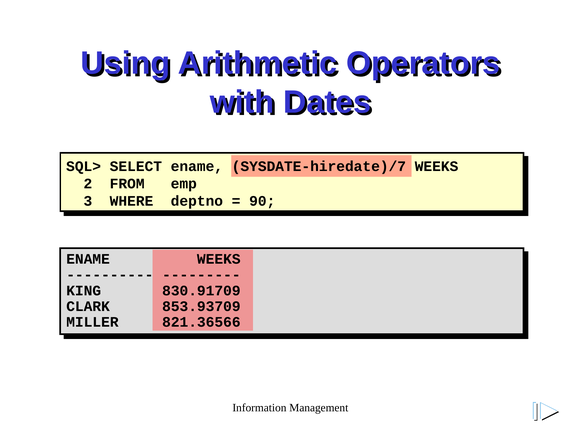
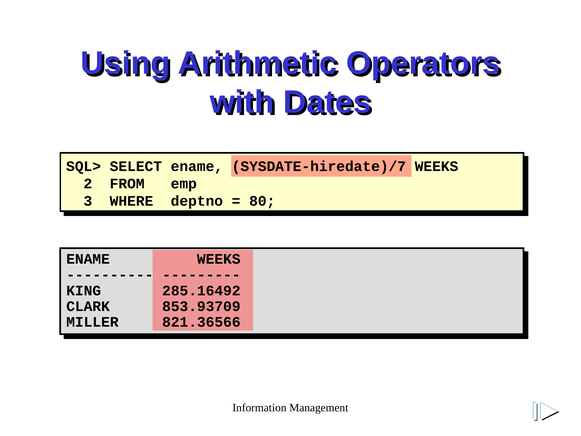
90: 90 -> 80
830.91709: 830.91709 -> 285.16492
